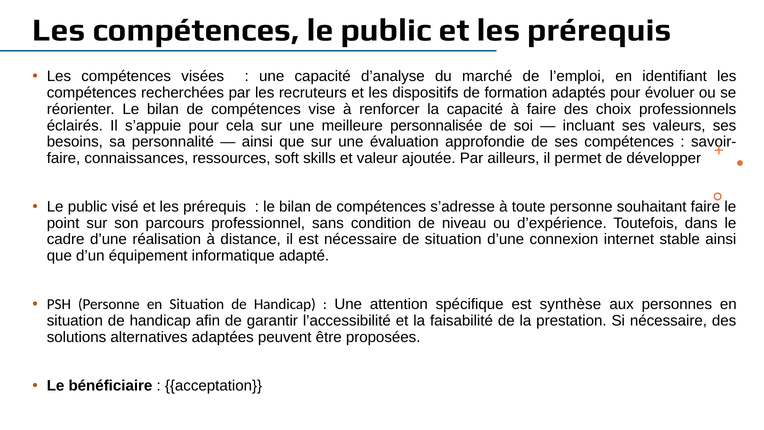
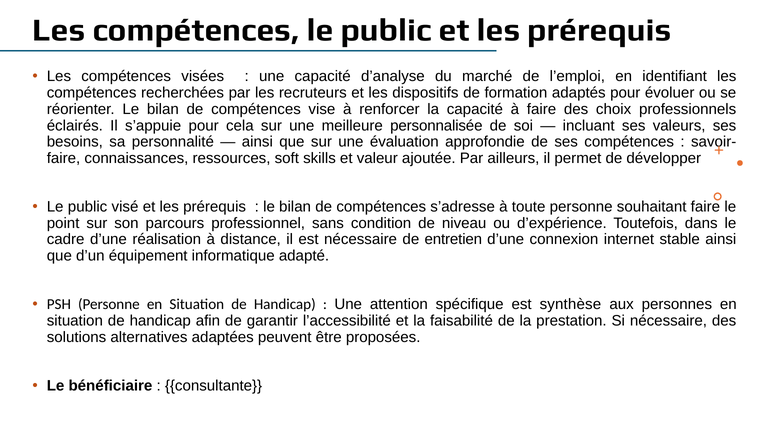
de situation: situation -> entretien
acceptation: acceptation -> consultante
